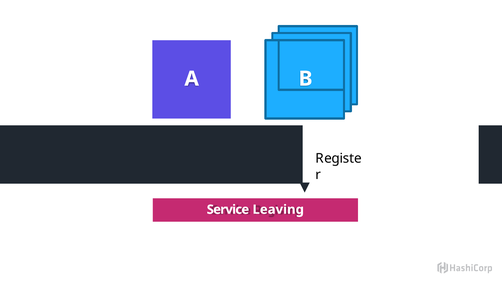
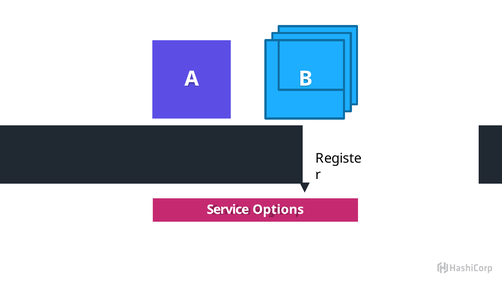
Leaving: Leaving -> Options
